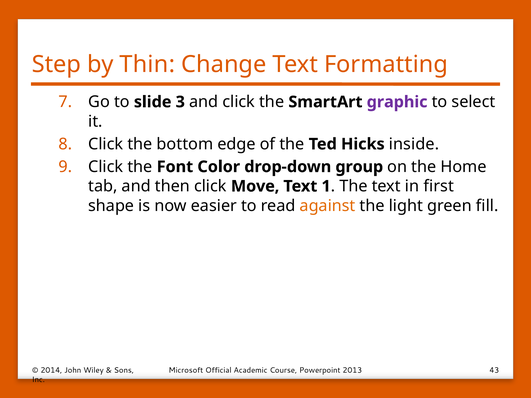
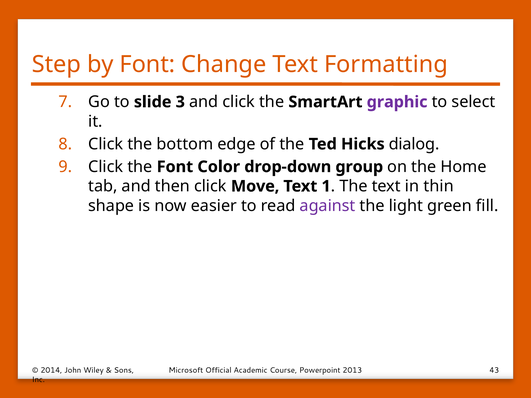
by Thin: Thin -> Font
inside: inside -> dialog
first: first -> thin
against colour: orange -> purple
